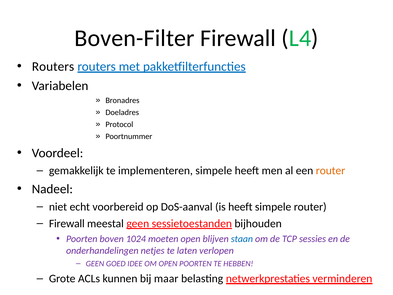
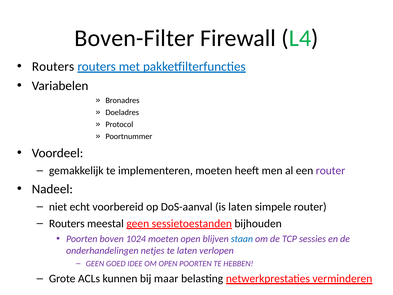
implementeren simpele: simpele -> moeten
router at (330, 171) colour: orange -> purple
is heeft: heeft -> laten
Firewall at (67, 223): Firewall -> Routers
